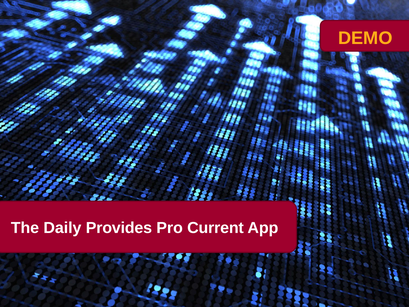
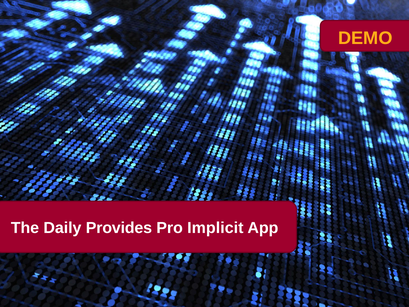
Current: Current -> Implicit
